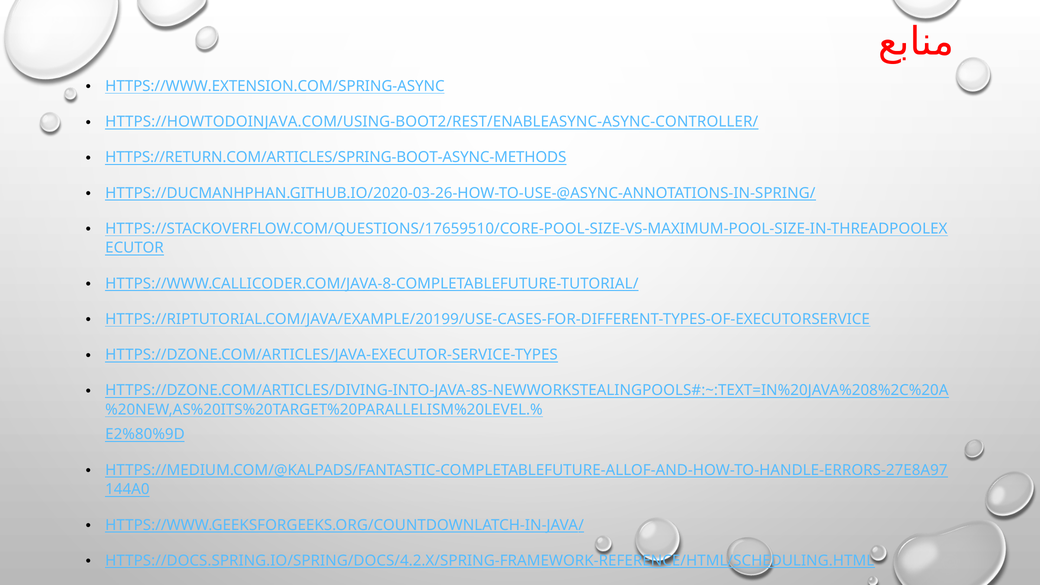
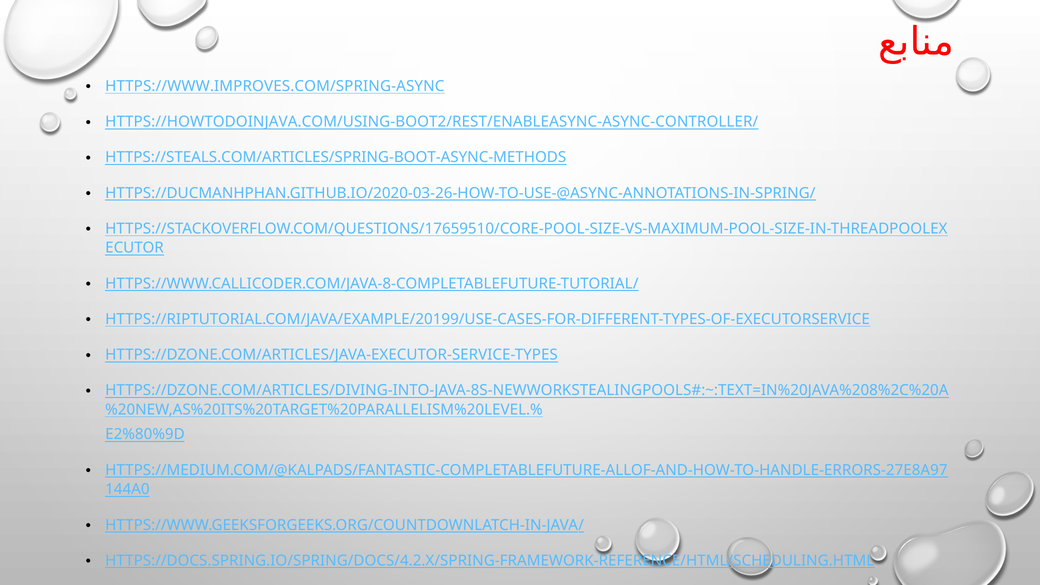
HTTPS://WWW.EXTENSION.COM/SPRING-ASYNC: HTTPS://WWW.EXTENSION.COM/SPRING-ASYNC -> HTTPS://WWW.IMPROVES.COM/SPRING-ASYNC
HTTPS://RETURN.COM/ARTICLES/SPRING-BOOT-ASYNC-METHODS: HTTPS://RETURN.COM/ARTICLES/SPRING-BOOT-ASYNC-METHODS -> HTTPS://STEALS.COM/ARTICLES/SPRING-BOOT-ASYNC-METHODS
